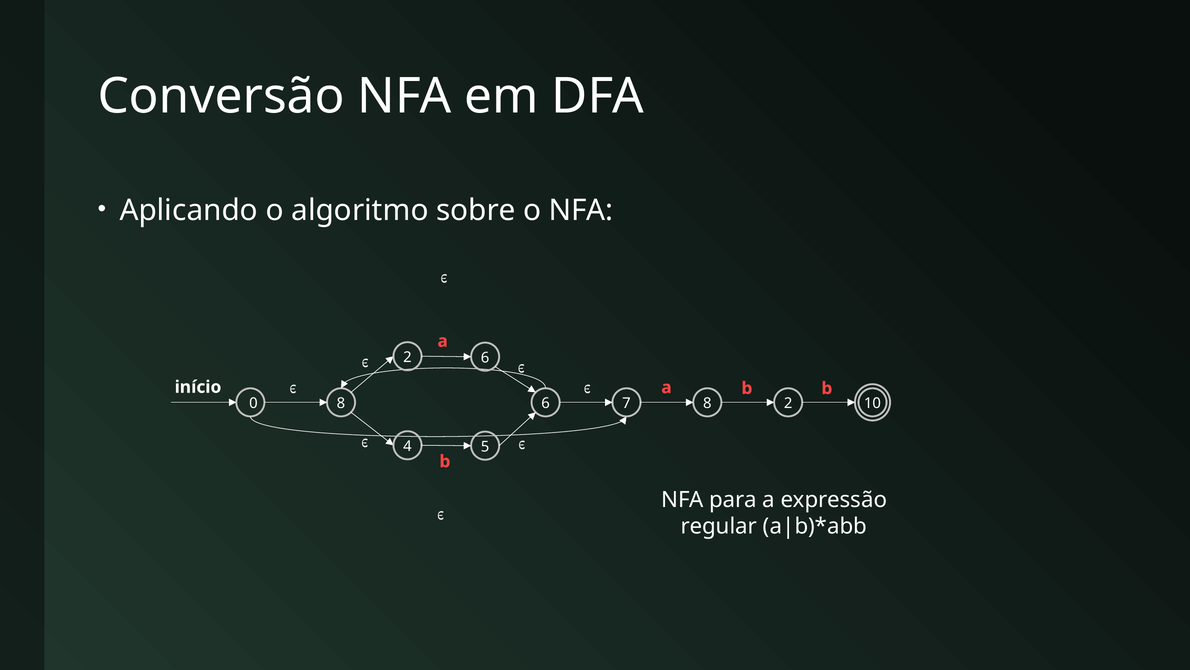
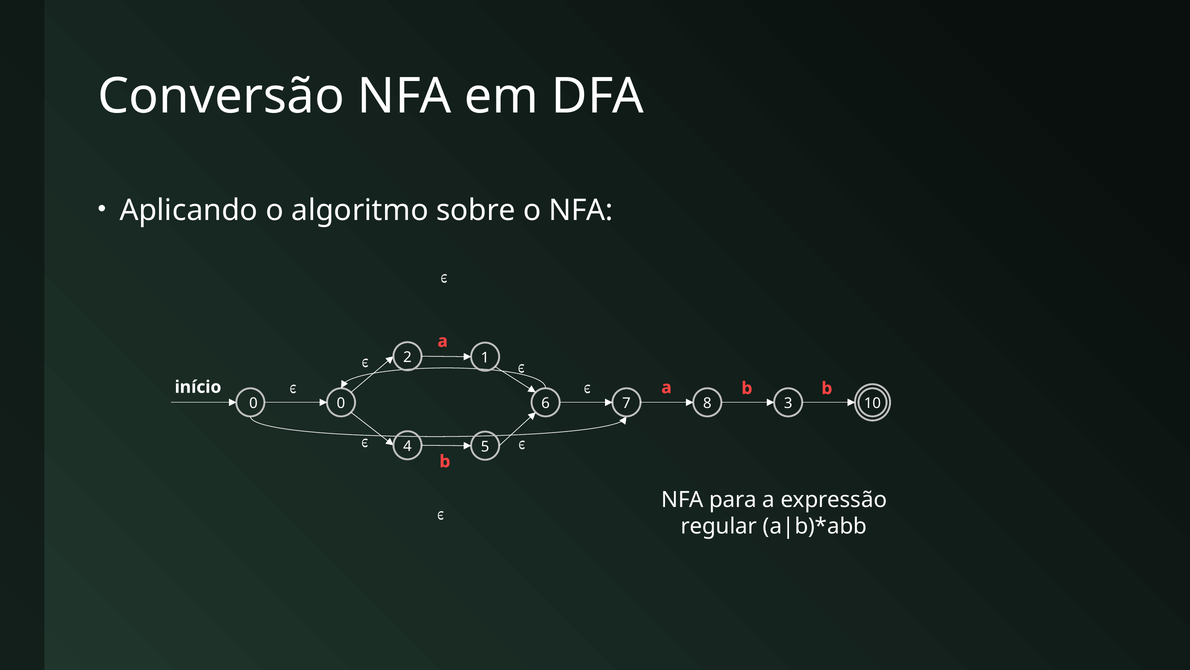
2 6: 6 -> 1
0 8: 8 -> 0
8 2: 2 -> 3
